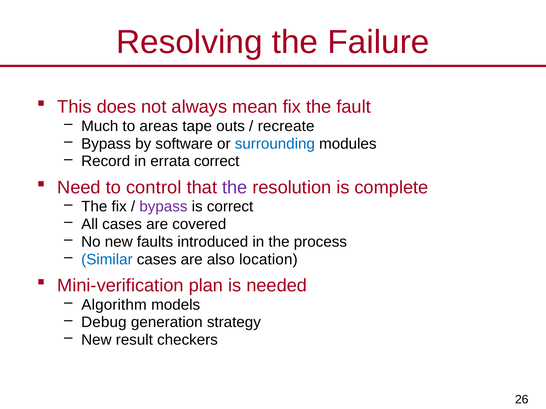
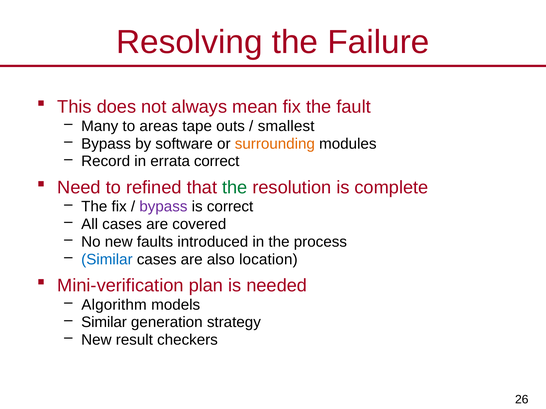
Much: Much -> Many
recreate: recreate -> smallest
surrounding colour: blue -> orange
control: control -> refined
the at (235, 188) colour: purple -> green
Debug at (104, 323): Debug -> Similar
